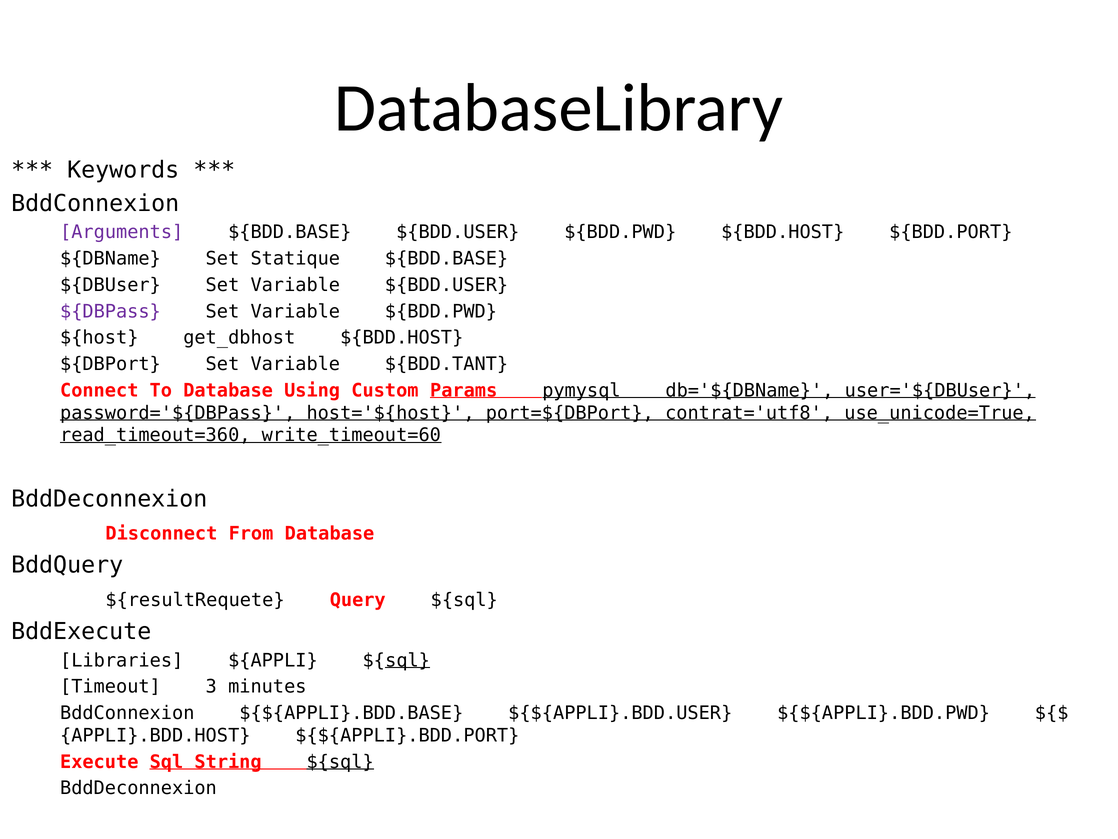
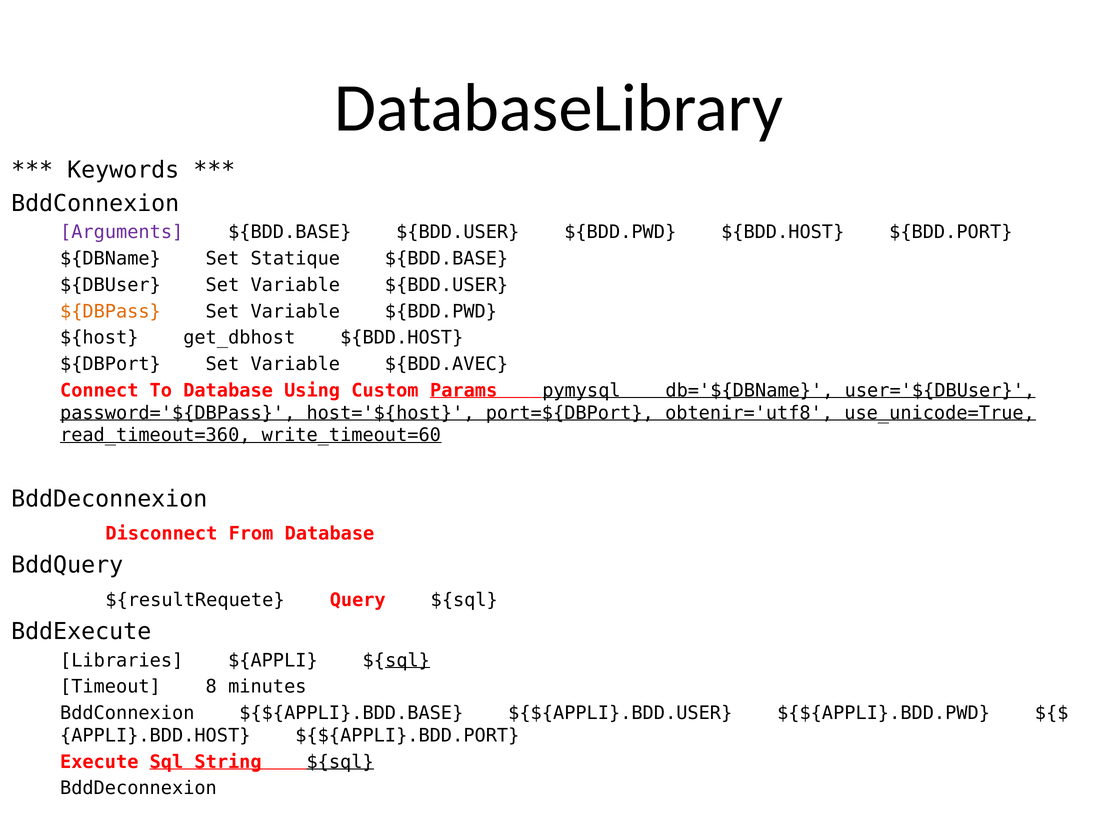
${DBPass colour: purple -> orange
${BDD.TANT: ${BDD.TANT -> ${BDD.AVEC
contrat='utf8: contrat='utf8 -> obtenir='utf8
3: 3 -> 8
